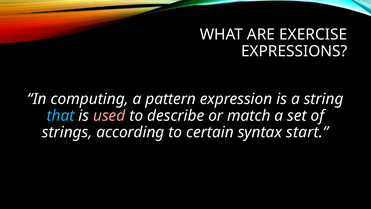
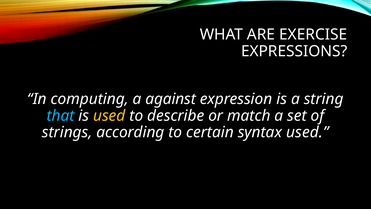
pattern: pattern -> against
used at (109, 115) colour: pink -> yellow
syntax start: start -> used
